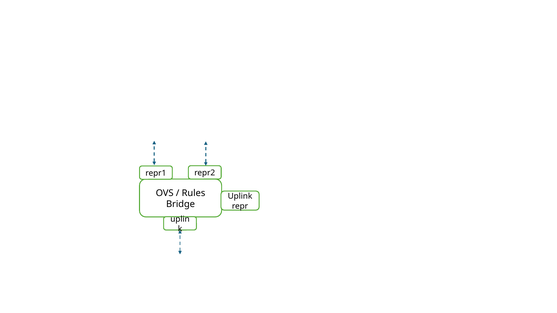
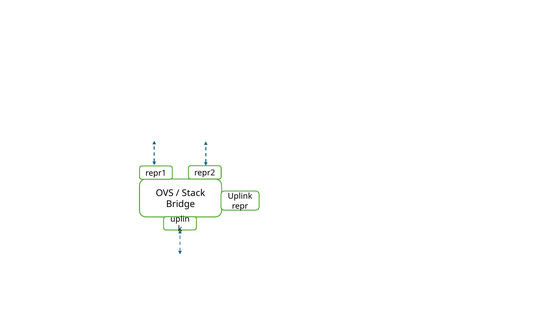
Rules: Rules -> Stack
